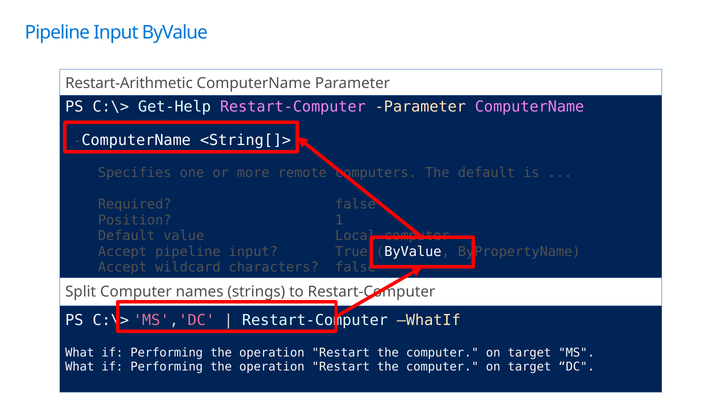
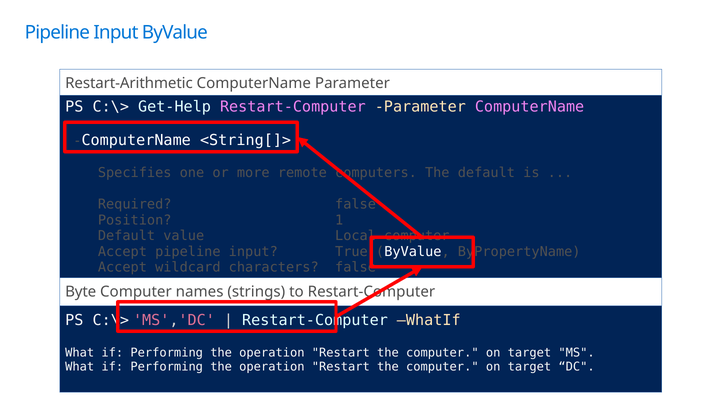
Split: Split -> Byte
